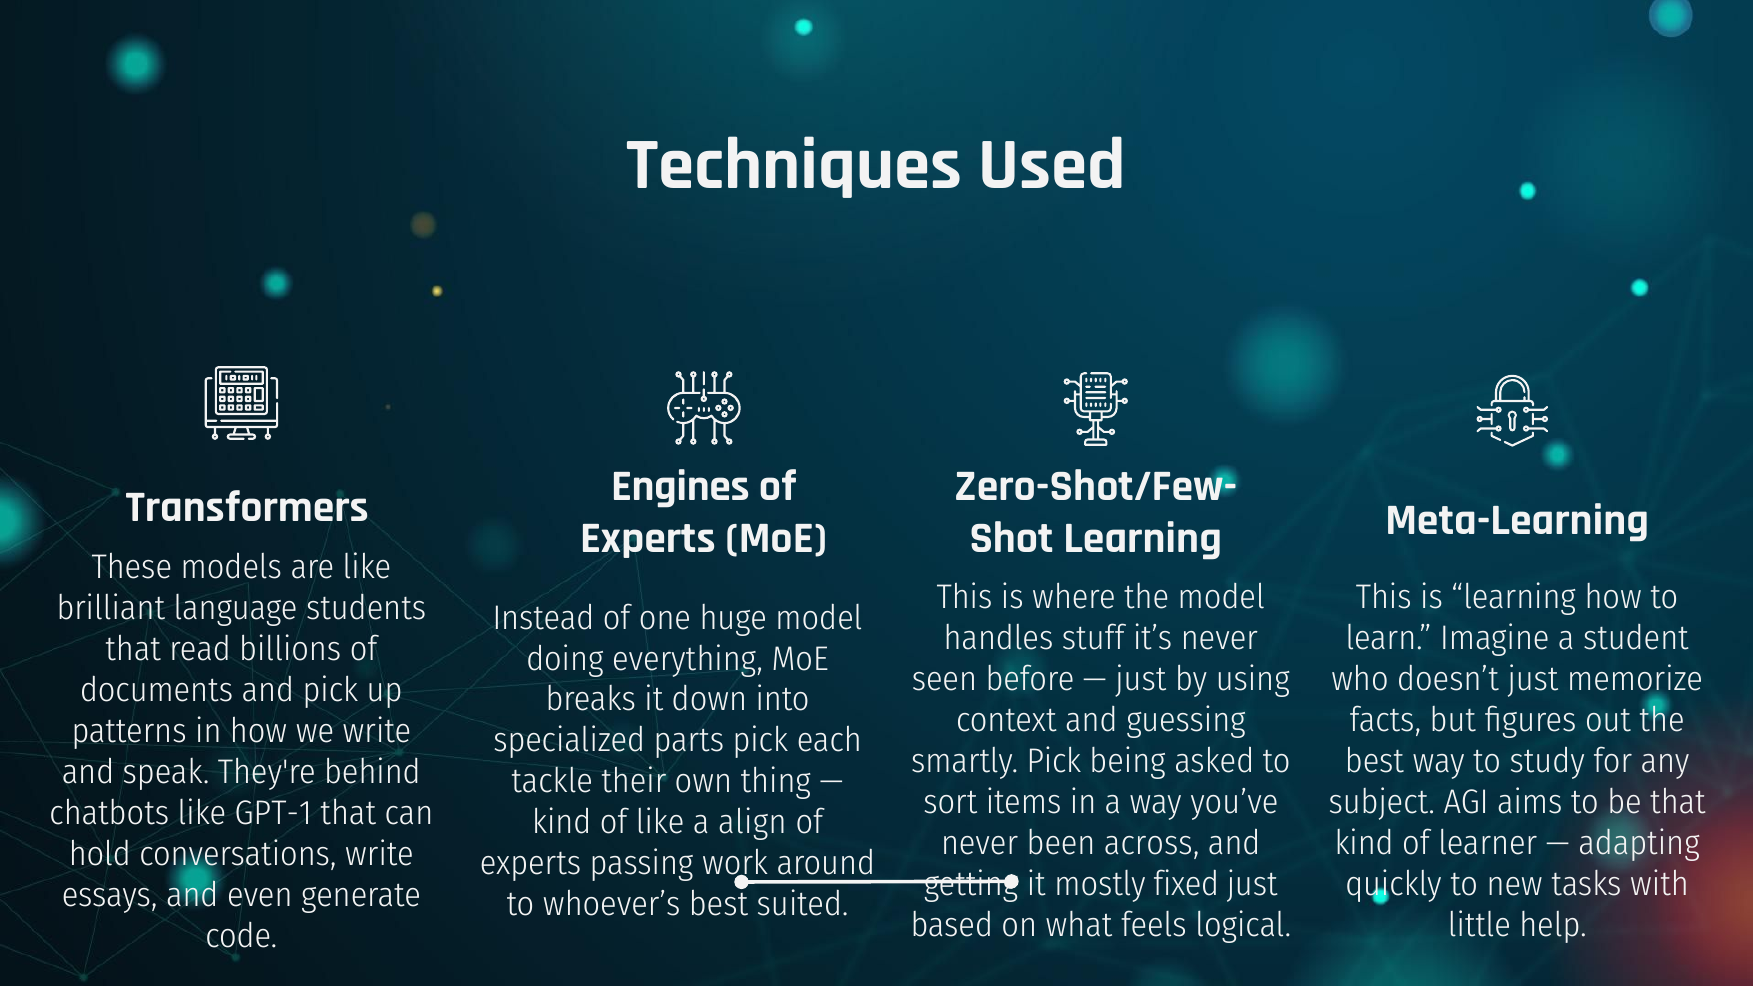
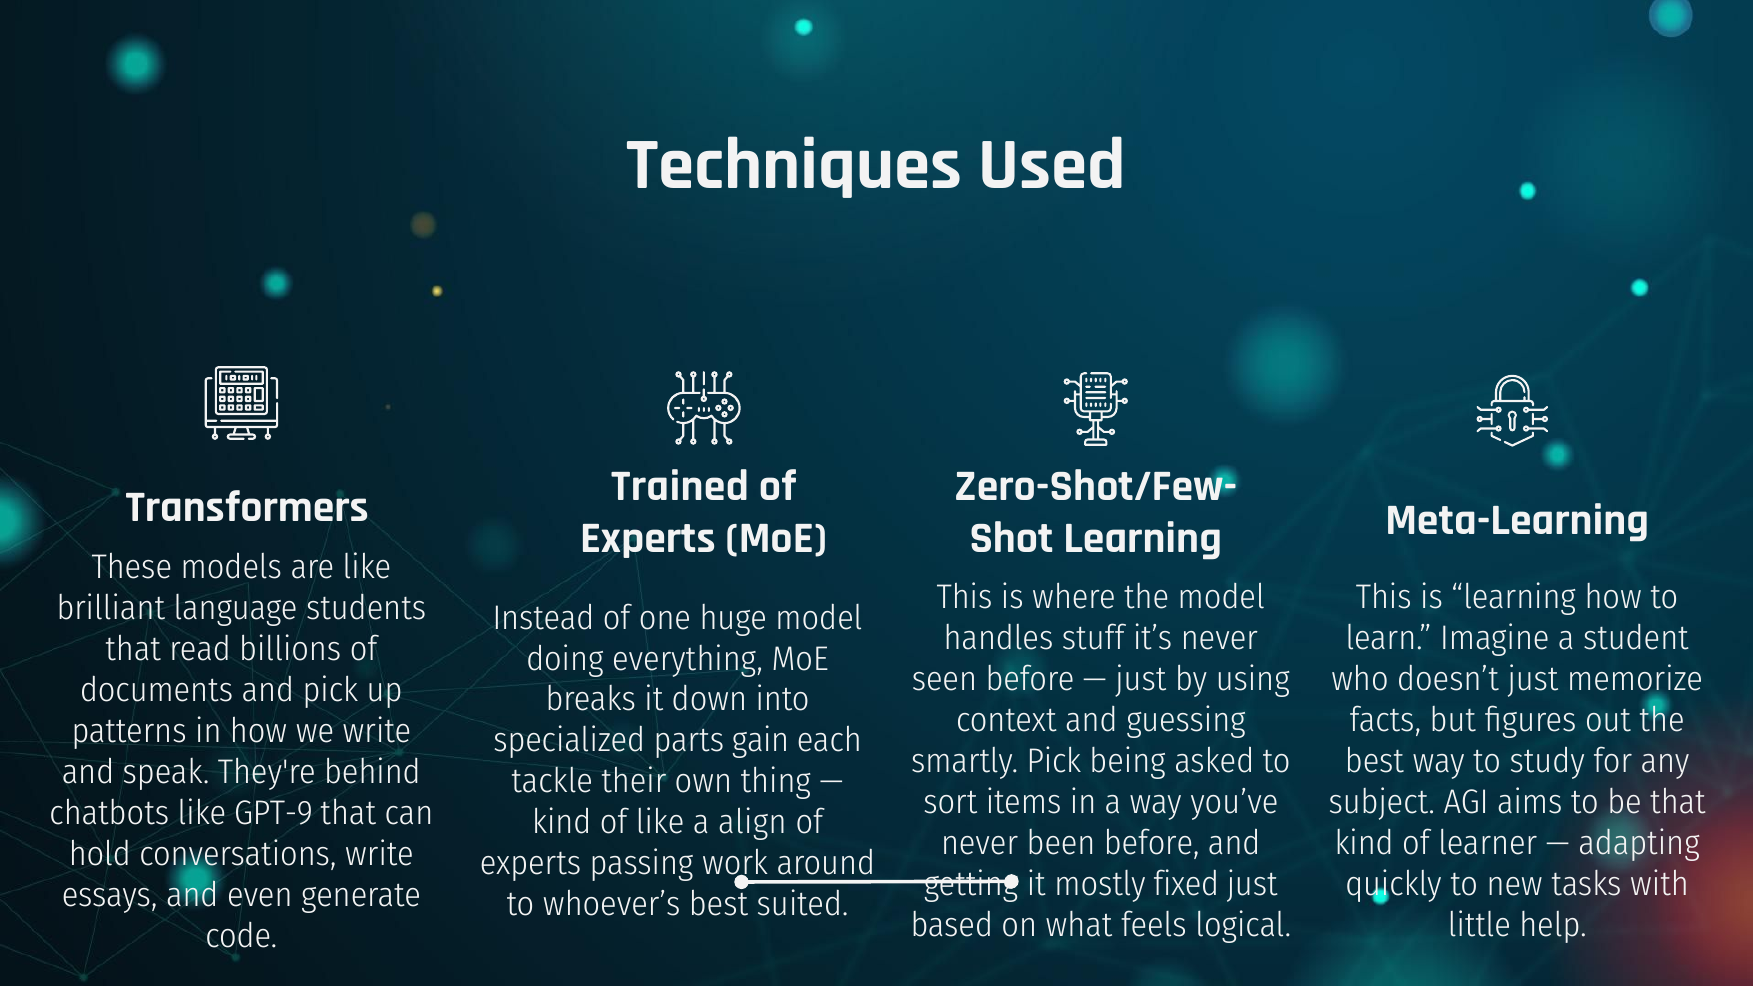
Engines: Engines -> Trained
parts pick: pick -> gain
GPT-1: GPT-1 -> GPT-9
been across: across -> before
